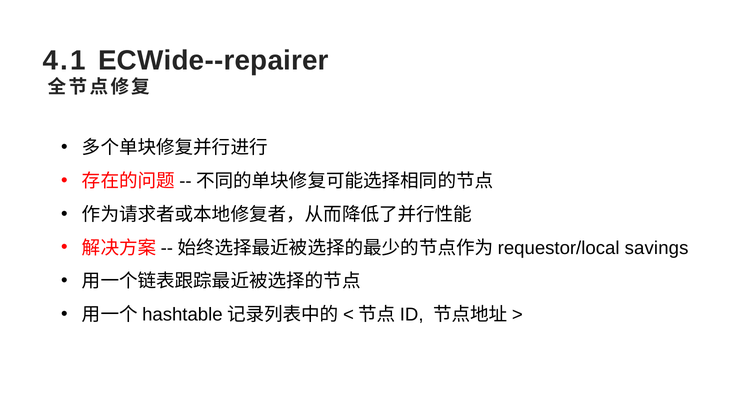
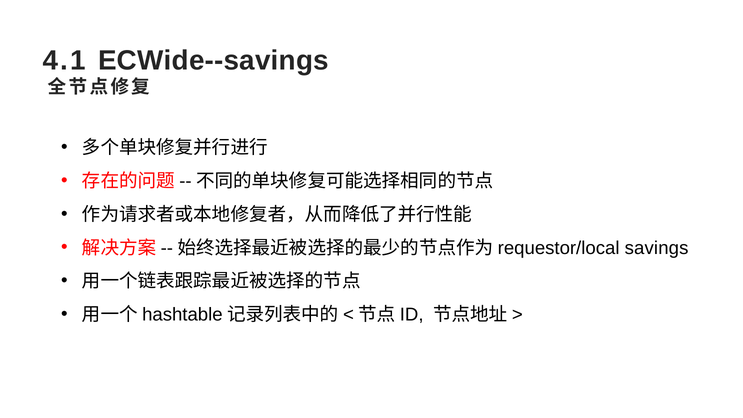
ECWide--repairer: ECWide--repairer -> ECWide--savings
